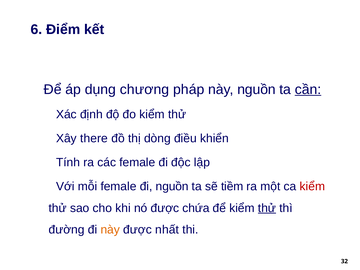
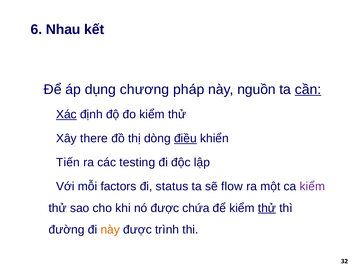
Điểm: Điểm -> Nhau
Xác underline: none -> present
điều underline: none -> present
Tính: Tính -> Tiến
các female: female -> testing
mỗi female: female -> factors
đi nguồn: nguồn -> status
tiềm: tiềm -> flow
kiểm at (312, 186) colour: red -> purple
nhất: nhất -> trình
